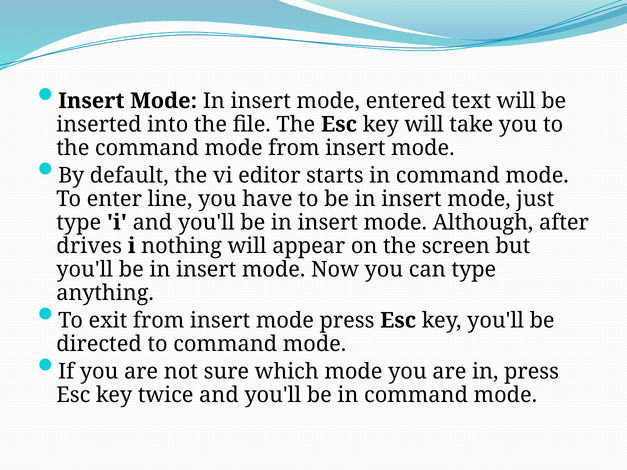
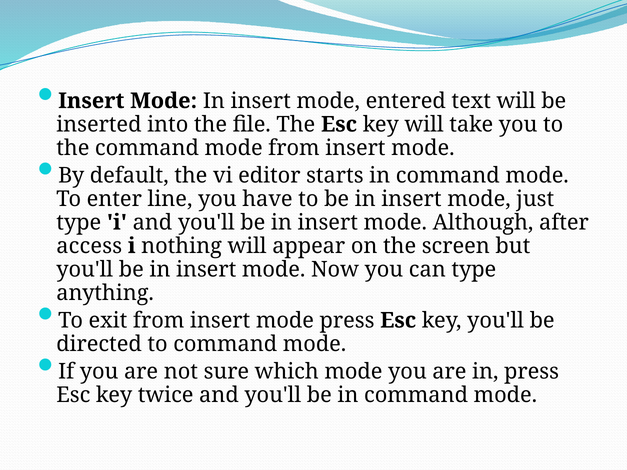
drives: drives -> access
